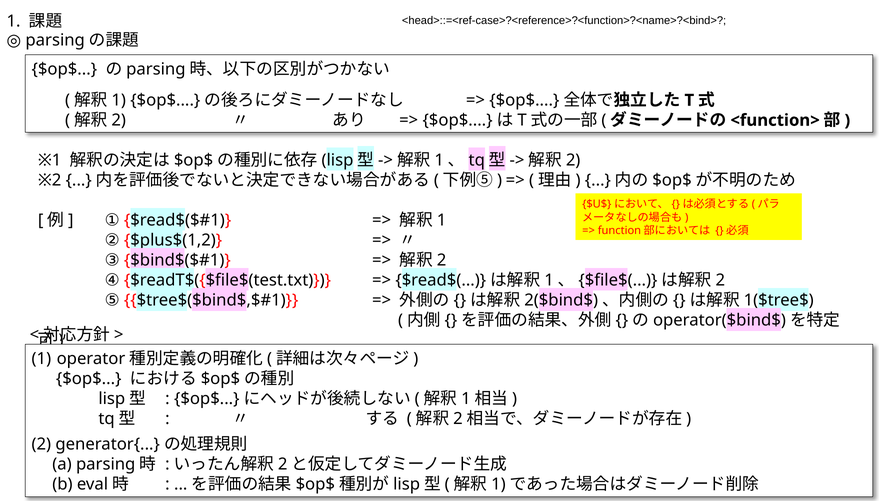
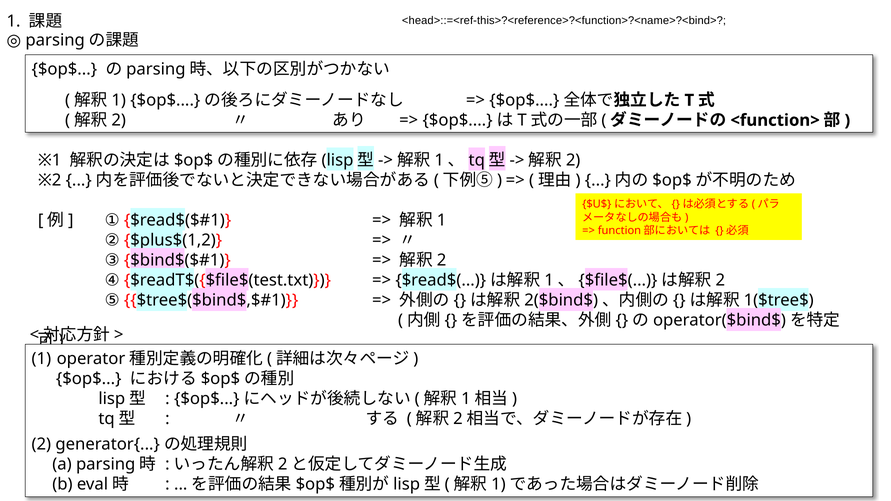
<head>::=<ref-case>?<reference>?<function>?<name>?<bind>: <head>::=<ref-case>?<reference>?<function>?<name>?<bind> -> <head>::=<ref-this>?<reference>?<function>?<name>?<bind>
